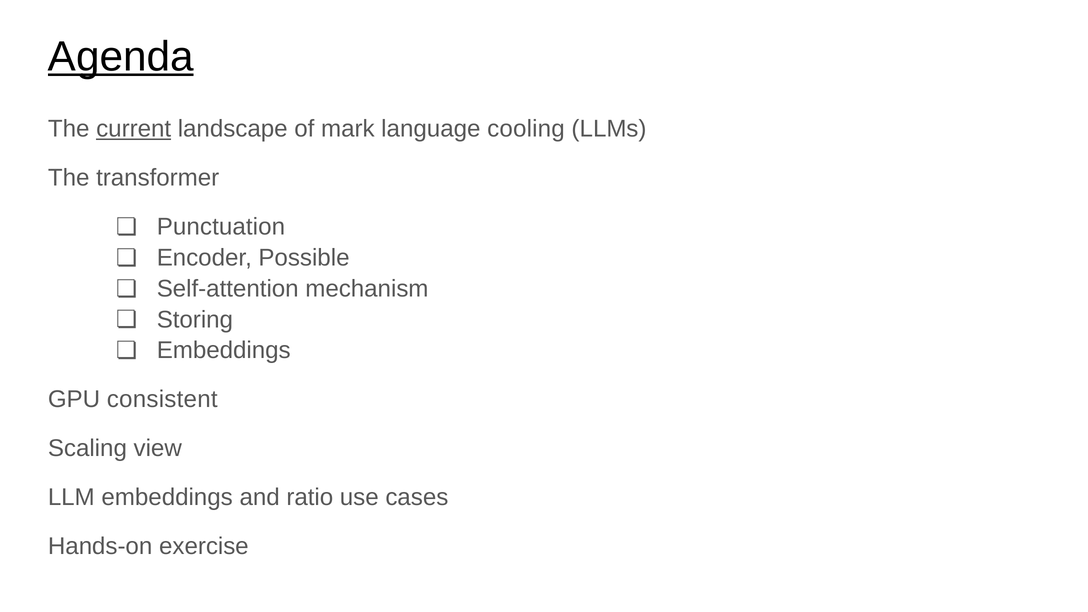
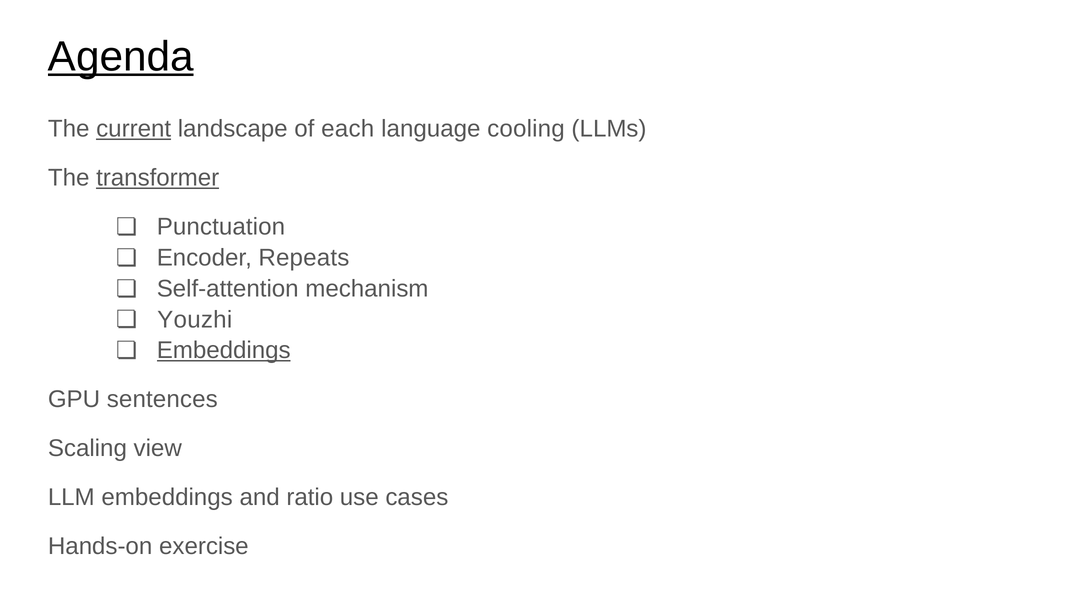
mark: mark -> each
transformer underline: none -> present
Possible: Possible -> Repeats
Storing: Storing -> Youzhi
Embeddings at (224, 350) underline: none -> present
consistent: consistent -> sentences
